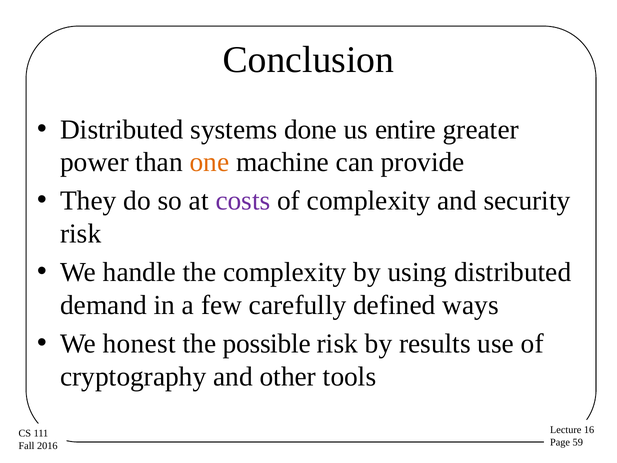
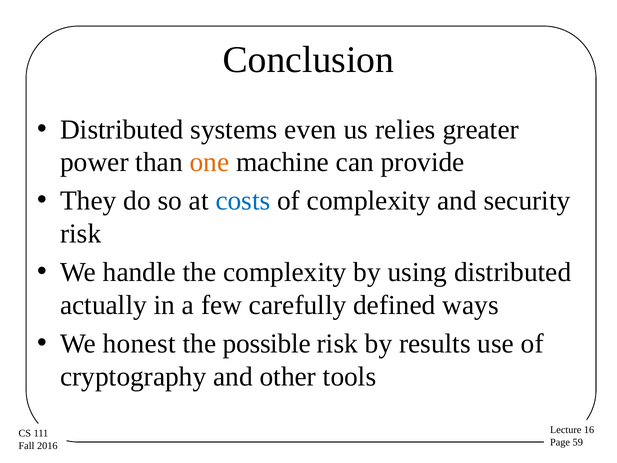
done: done -> even
entire: entire -> relies
costs colour: purple -> blue
demand: demand -> actually
